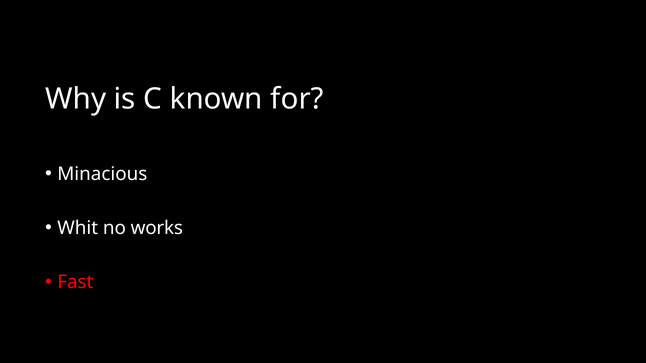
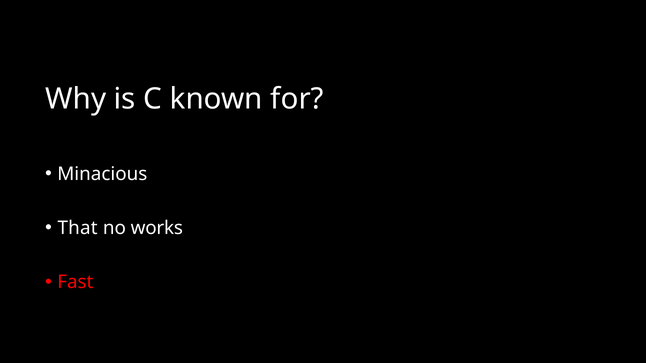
Whit: Whit -> That
